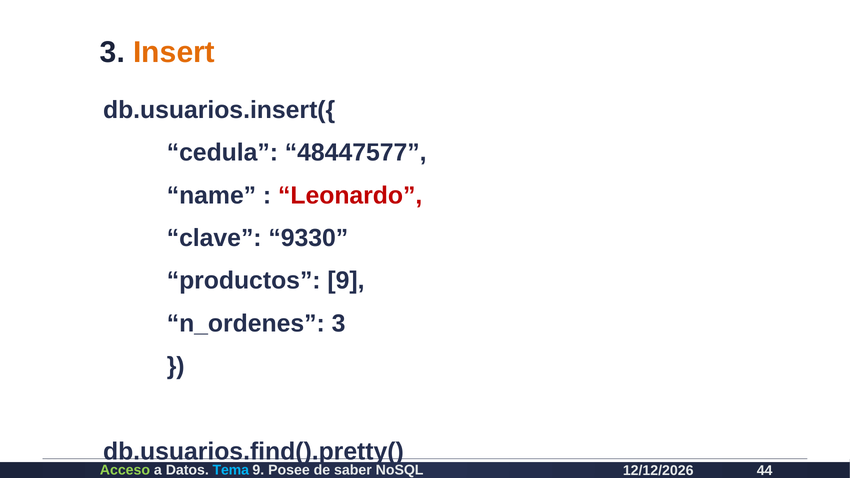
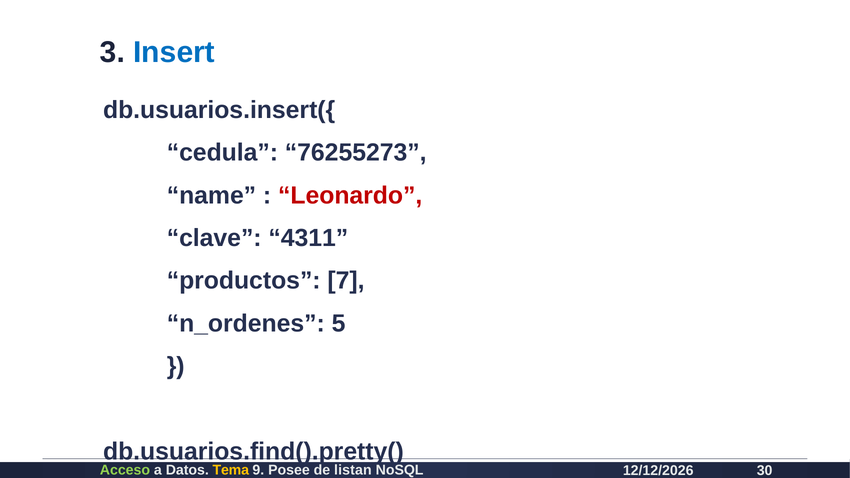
Insert colour: orange -> blue
48447577: 48447577 -> 76255273
9330: 9330 -> 4311
productos 9: 9 -> 7
n_ordenes 3: 3 -> 5
Tema colour: light blue -> yellow
saber: saber -> listan
44: 44 -> 30
